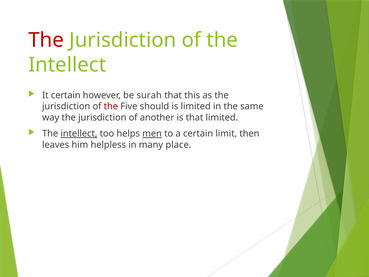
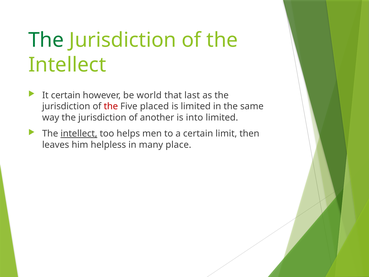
The at (46, 40) colour: red -> green
surah: surah -> world
this: this -> last
should: should -> placed
is that: that -> into
men underline: present -> none
